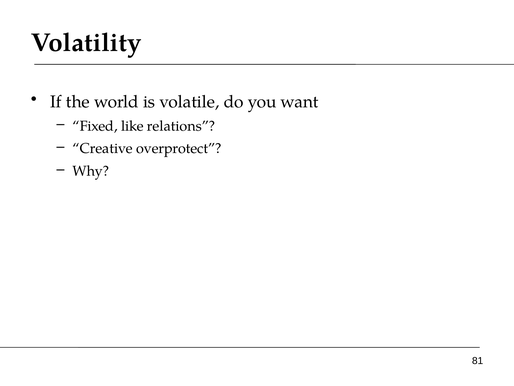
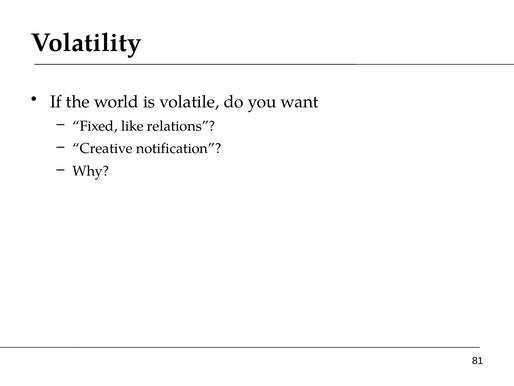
overprotect: overprotect -> notification
